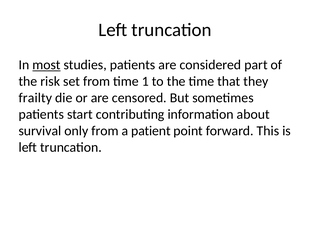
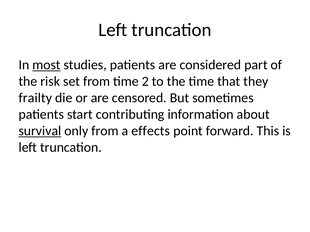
1: 1 -> 2
survival underline: none -> present
patient: patient -> effects
